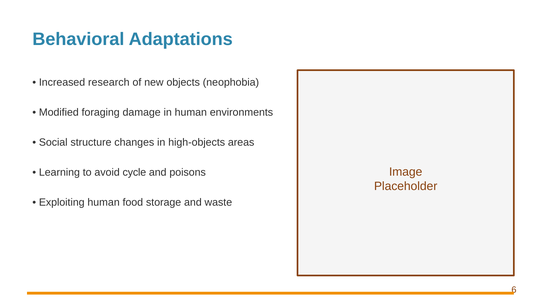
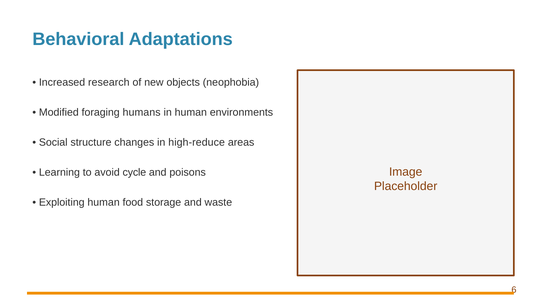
damage: damage -> humans
high-objects: high-objects -> high-reduce
